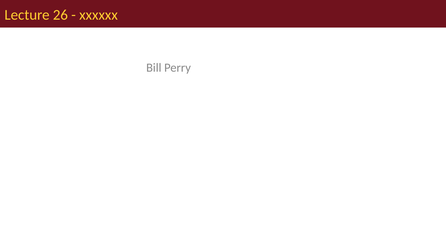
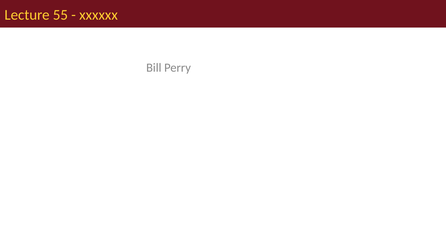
26: 26 -> 55
